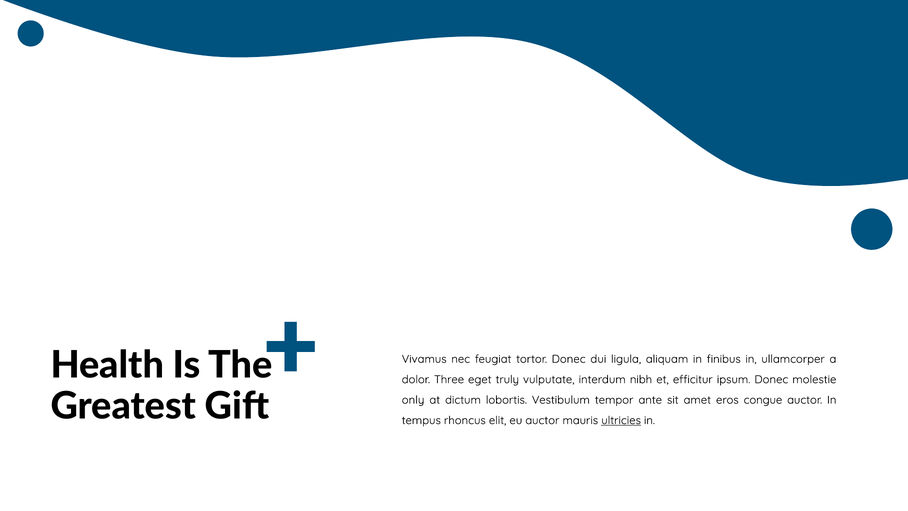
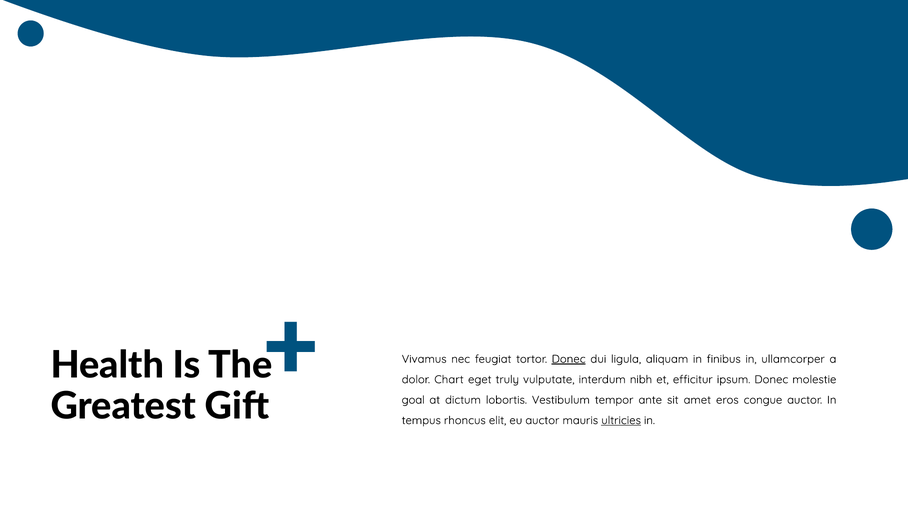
Donec at (569, 359) underline: none -> present
Three: Three -> Chart
only: only -> goal
